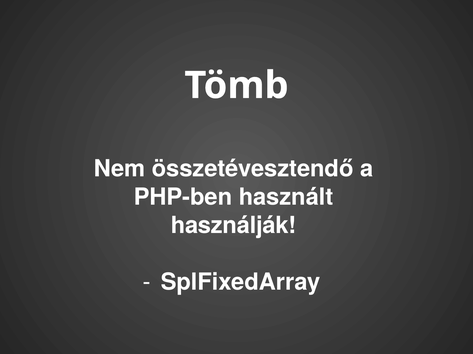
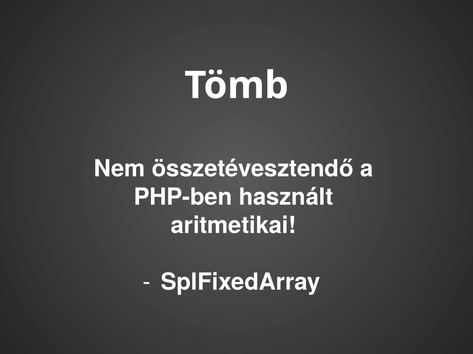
használják: használják -> aritmetikai
